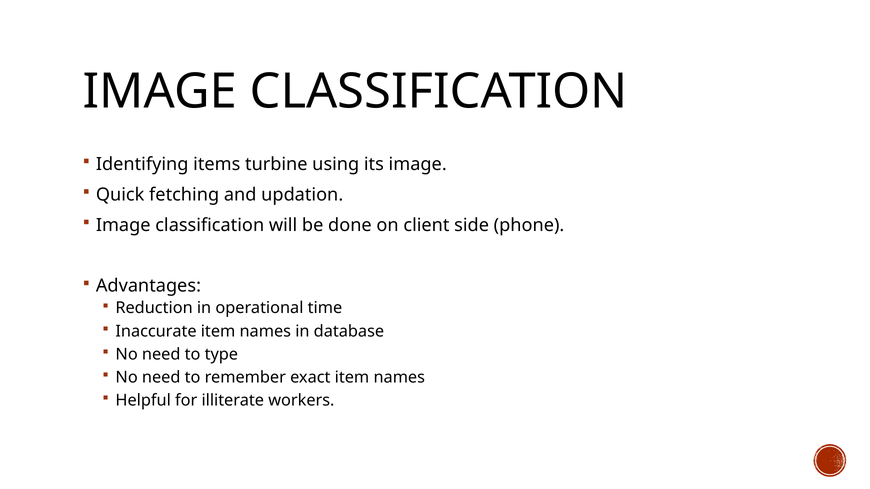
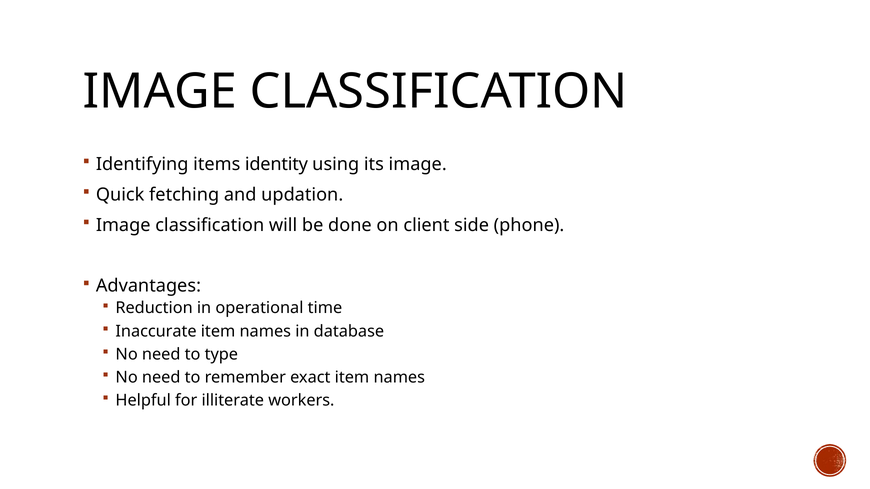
turbine: turbine -> identity
